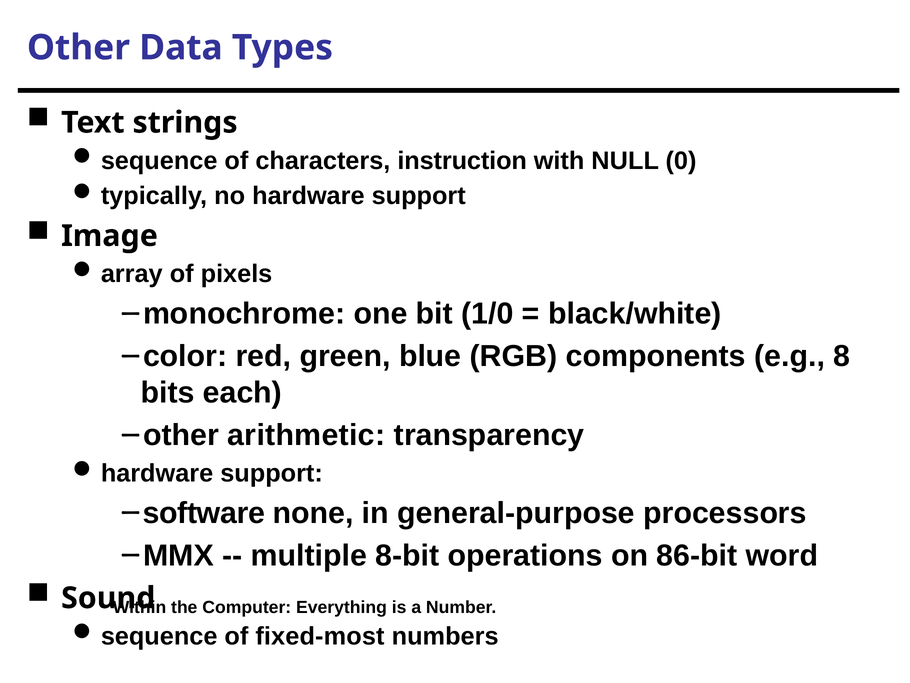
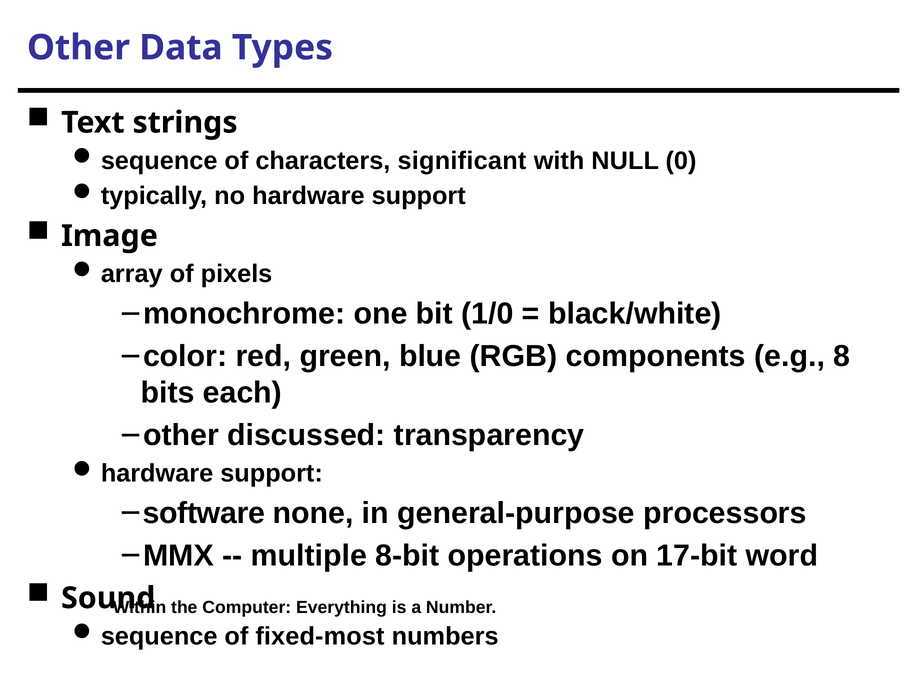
instruction: instruction -> significant
arithmetic: arithmetic -> discussed
86-bit: 86-bit -> 17-bit
